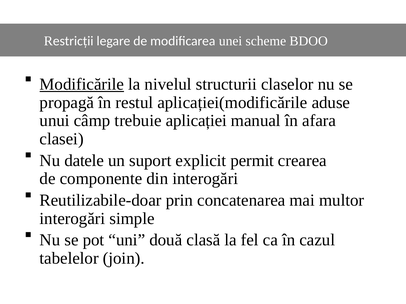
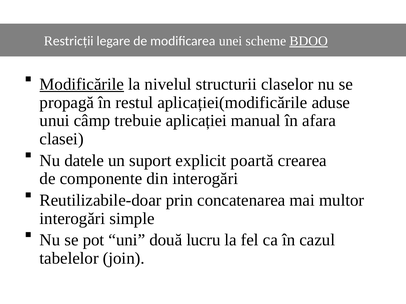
BDOO underline: none -> present
permit: permit -> poartă
clasă: clasă -> lucru
